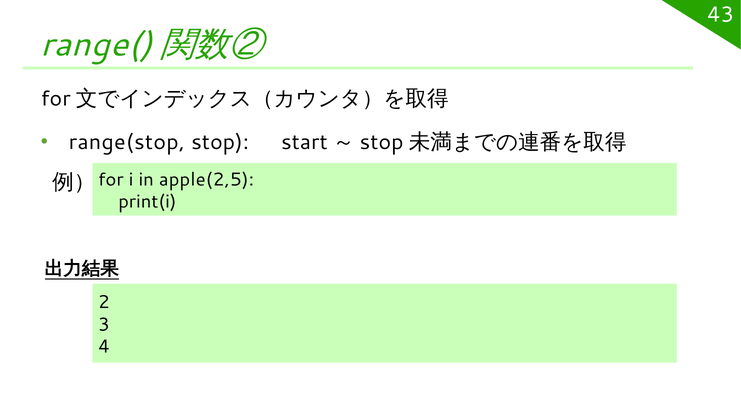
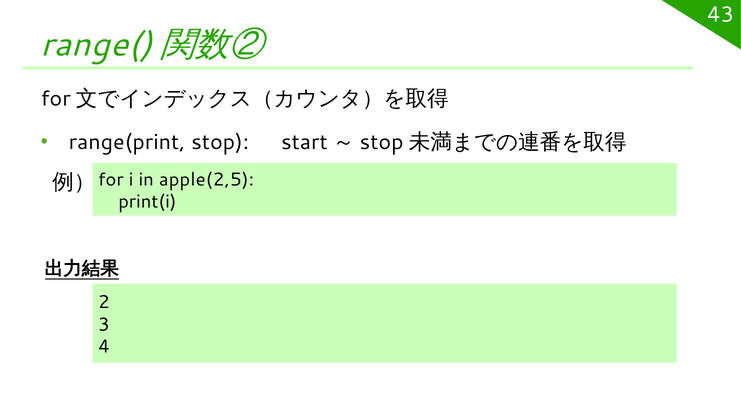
range(stop: range(stop -> range(print
